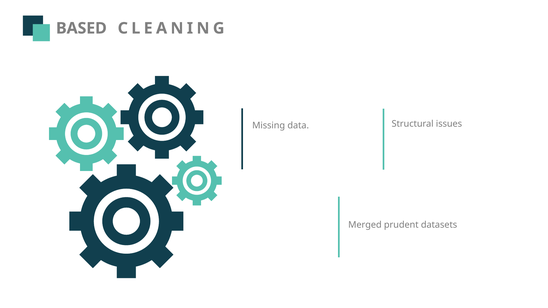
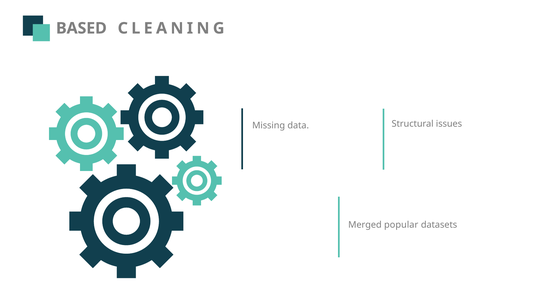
prudent: prudent -> popular
